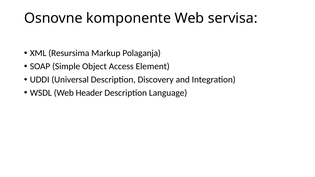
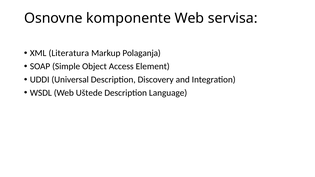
Resursima: Resursima -> Literatura
Header: Header -> Uštede
